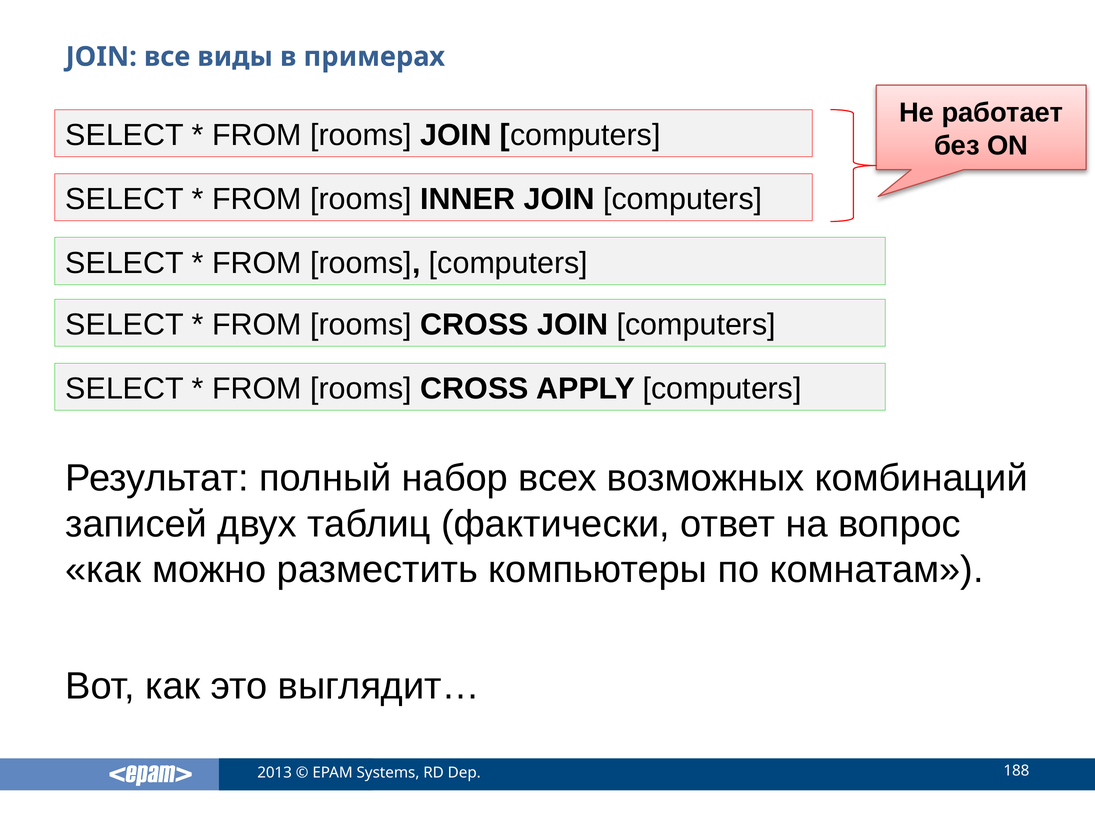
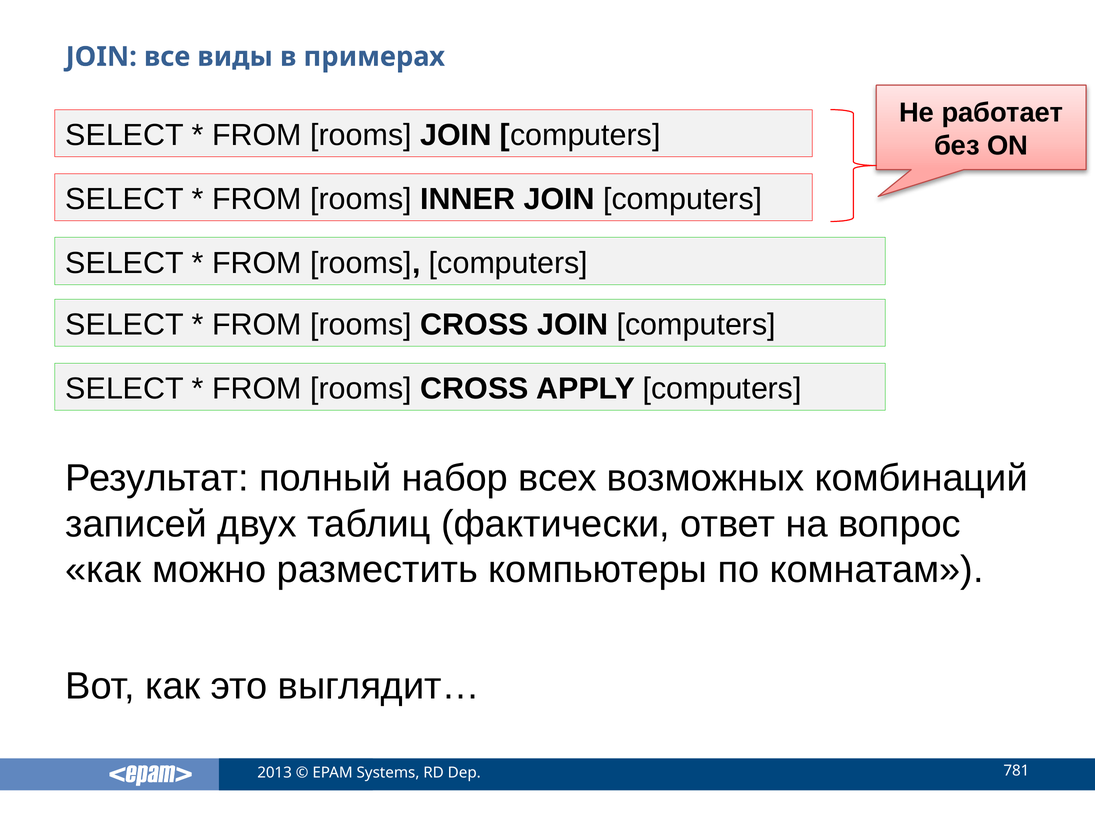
188: 188 -> 781
